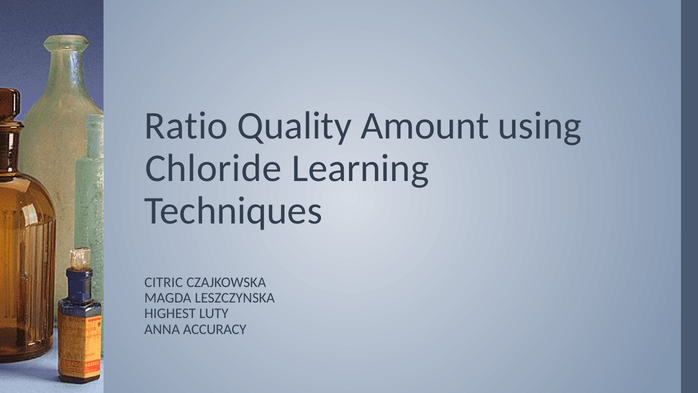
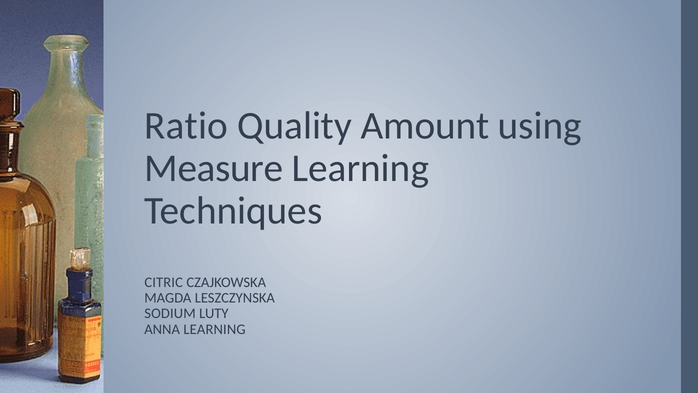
Chloride: Chloride -> Measure
HIGHEST: HIGHEST -> SODIUM
ANNA ACCURACY: ACCURACY -> LEARNING
